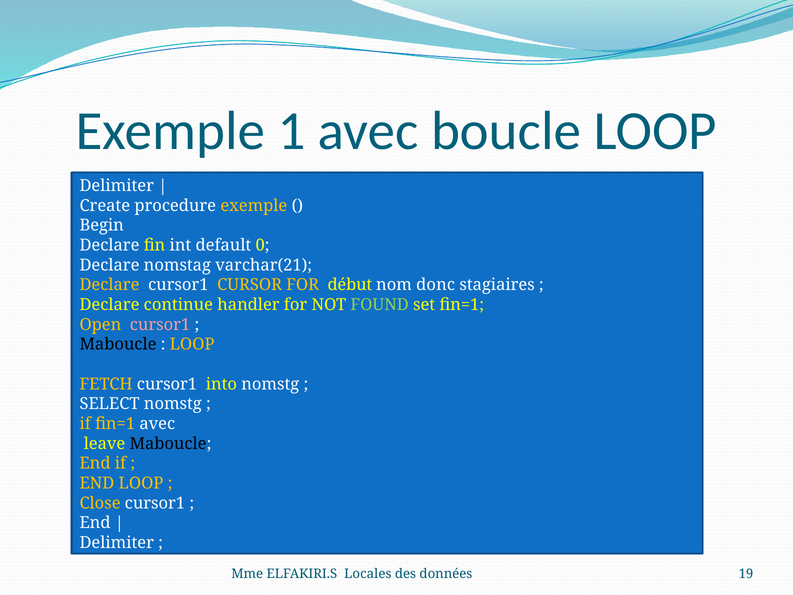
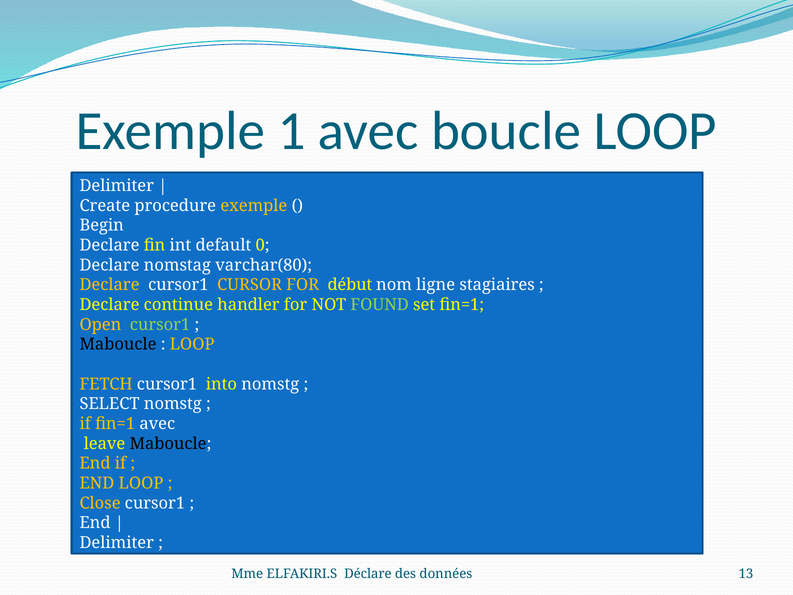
varchar(21: varchar(21 -> varchar(80
donc: donc -> ligne
cursor1 at (160, 324) colour: pink -> light green
Locales: Locales -> Déclare
19: 19 -> 13
